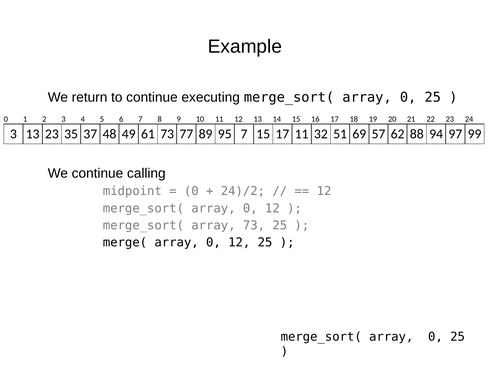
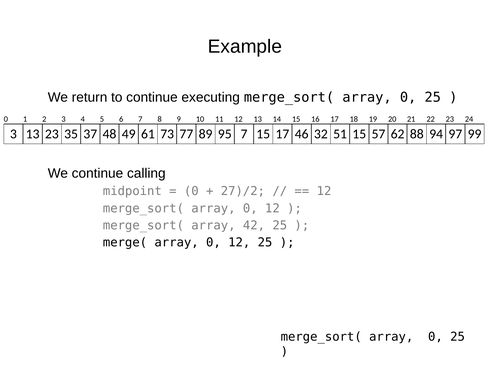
17 11: 11 -> 46
51 69: 69 -> 15
24)/2: 24)/2 -> 27)/2
array 73: 73 -> 42
